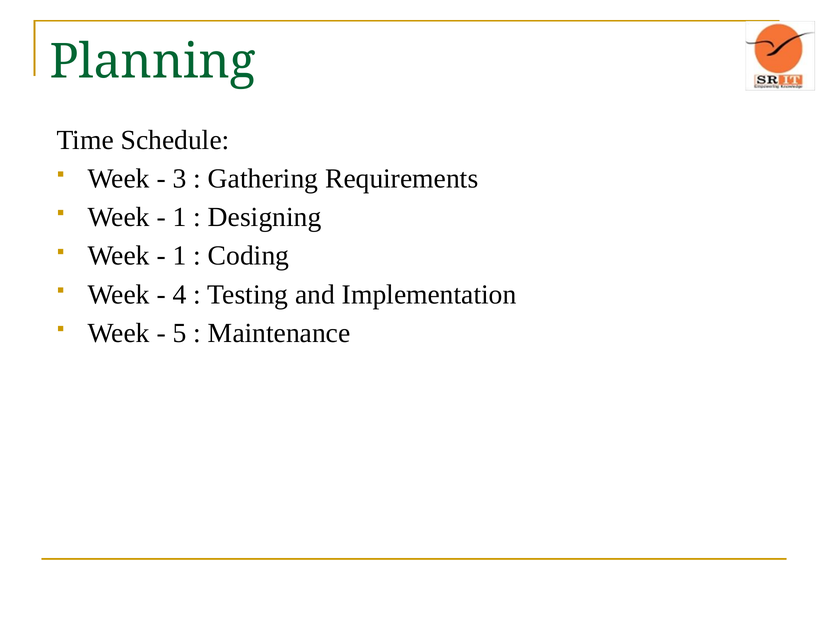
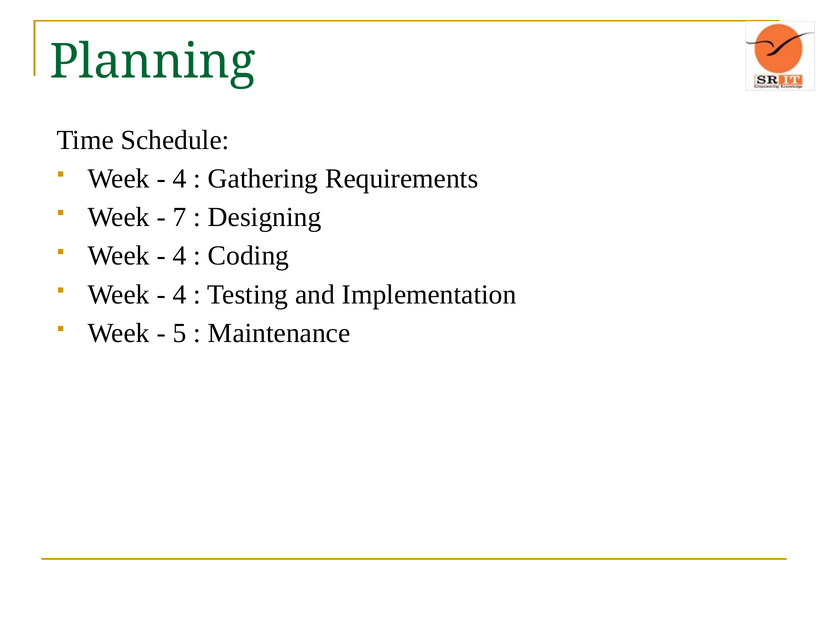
3 at (180, 179): 3 -> 4
1 at (180, 217): 1 -> 7
1 at (180, 256): 1 -> 4
